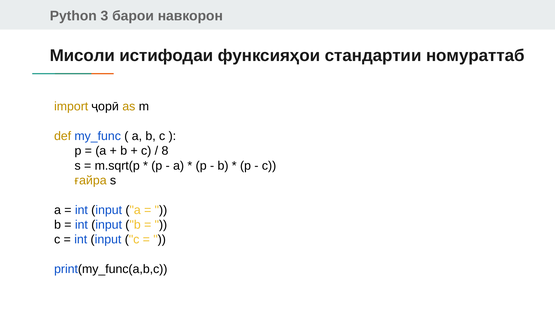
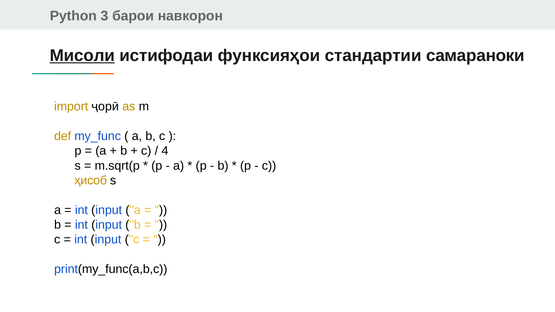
Мисоли underline: none -> present
номураттаб: номураттаб -> самараноки
8: 8 -> 4
ғайра: ғайра -> ҳисоб
